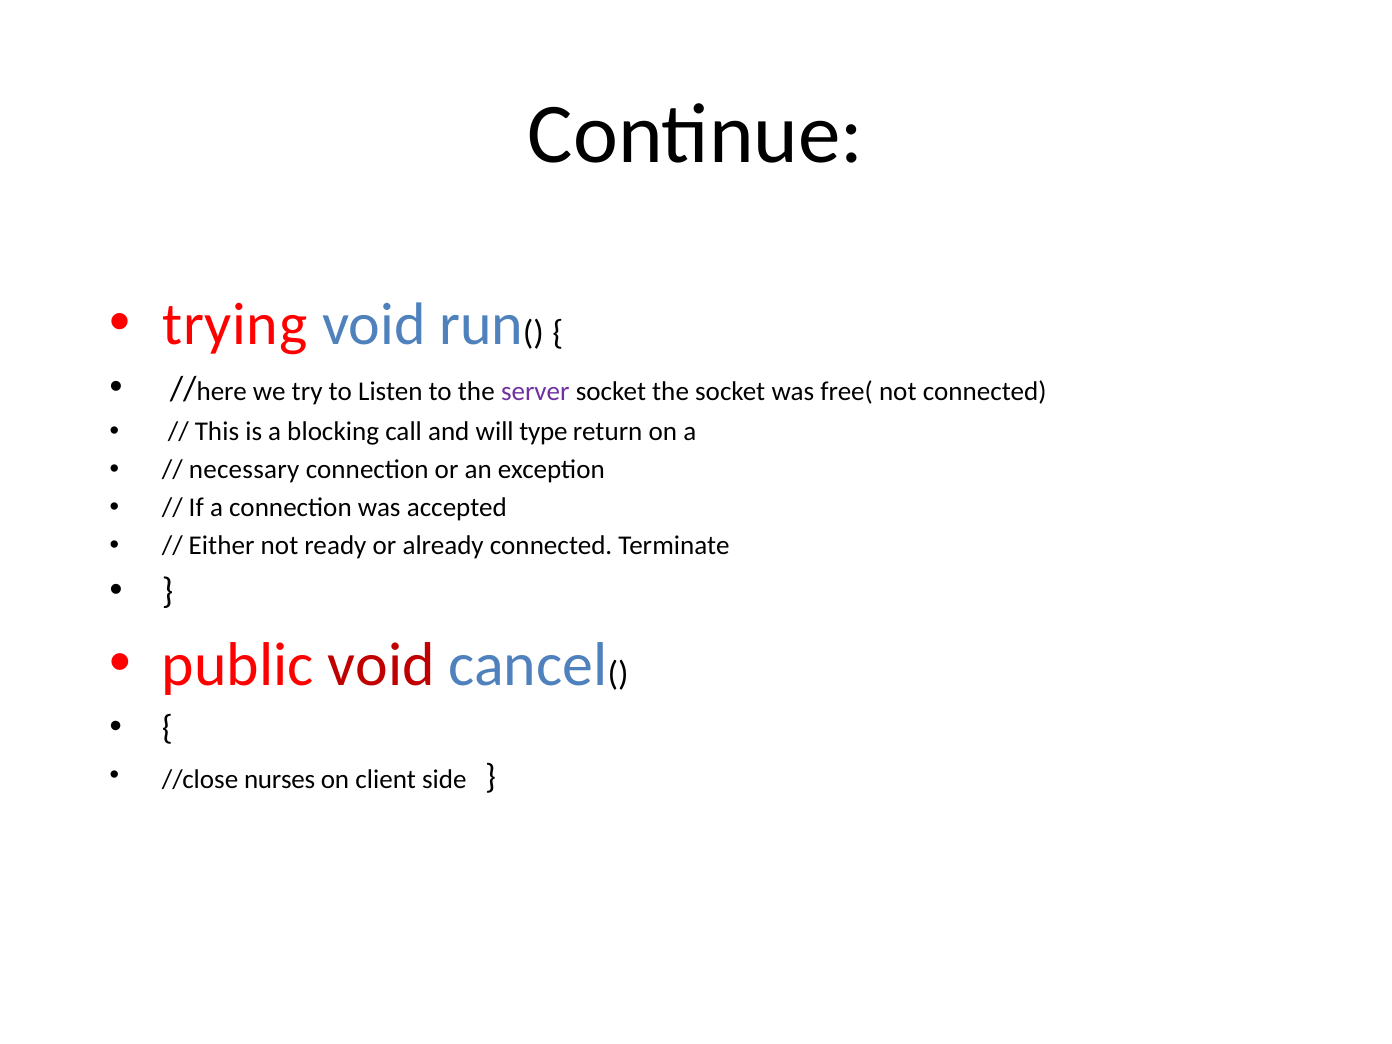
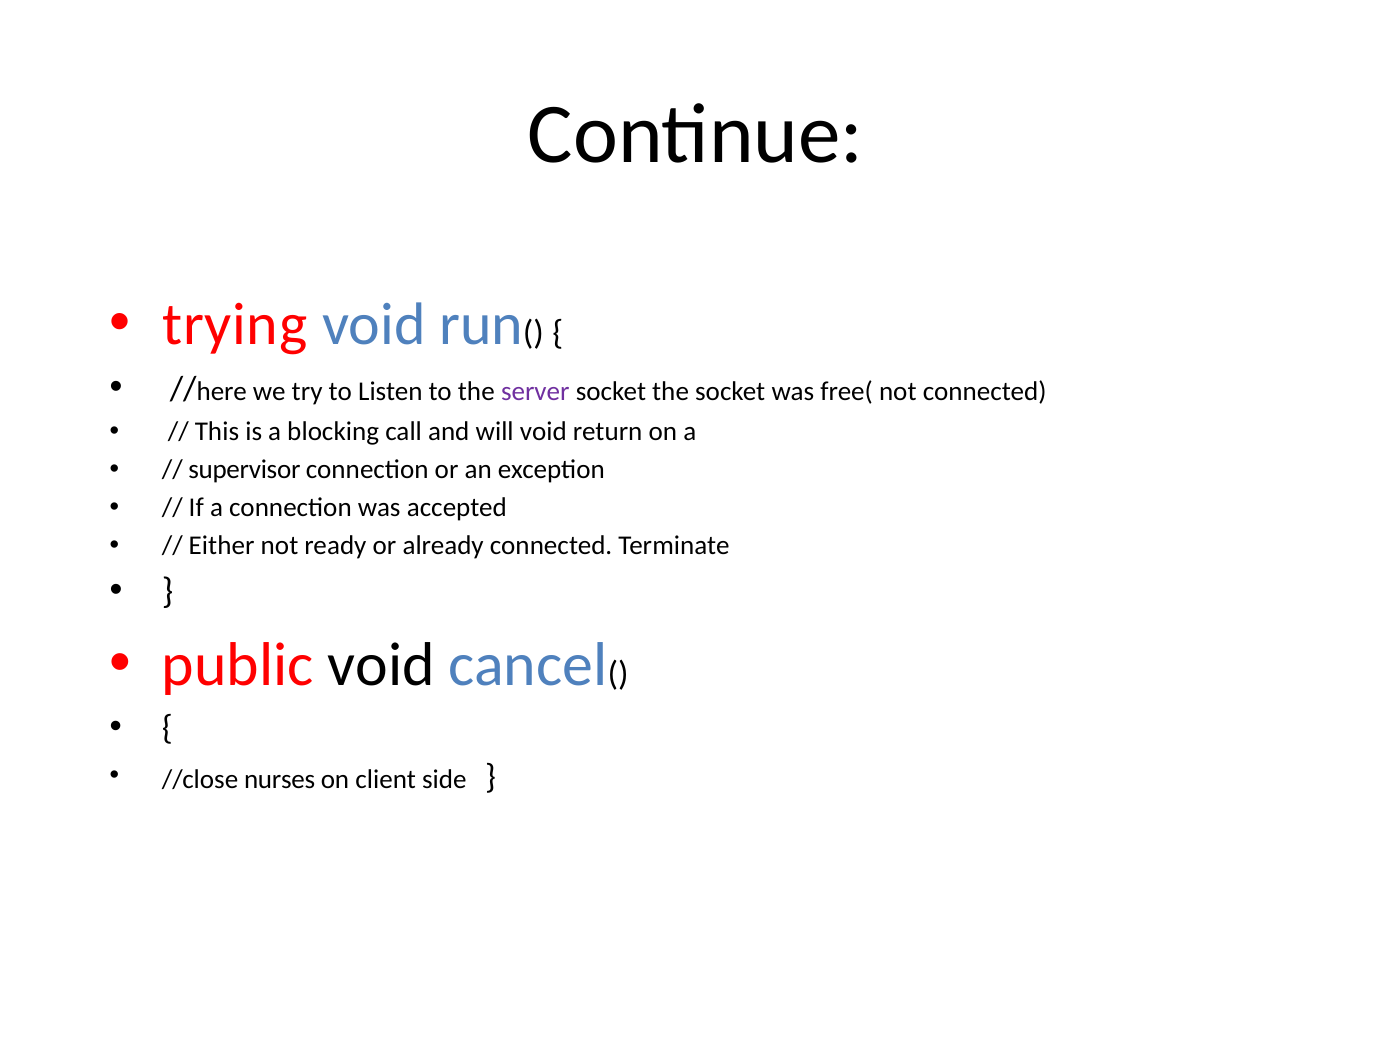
will type: type -> void
necessary: necessary -> supervisor
void at (381, 665) colour: red -> black
